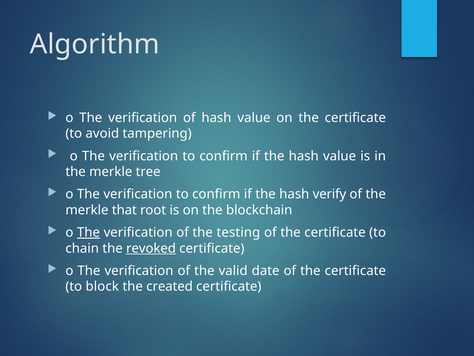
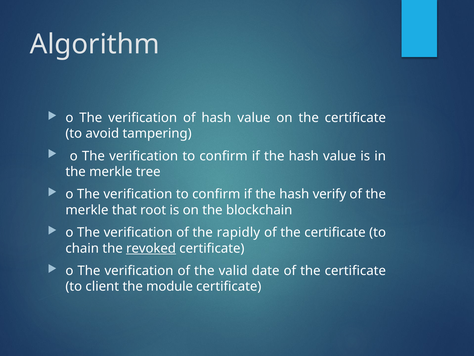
The at (89, 232) underline: present -> none
testing: testing -> rapidly
block: block -> client
created: created -> module
